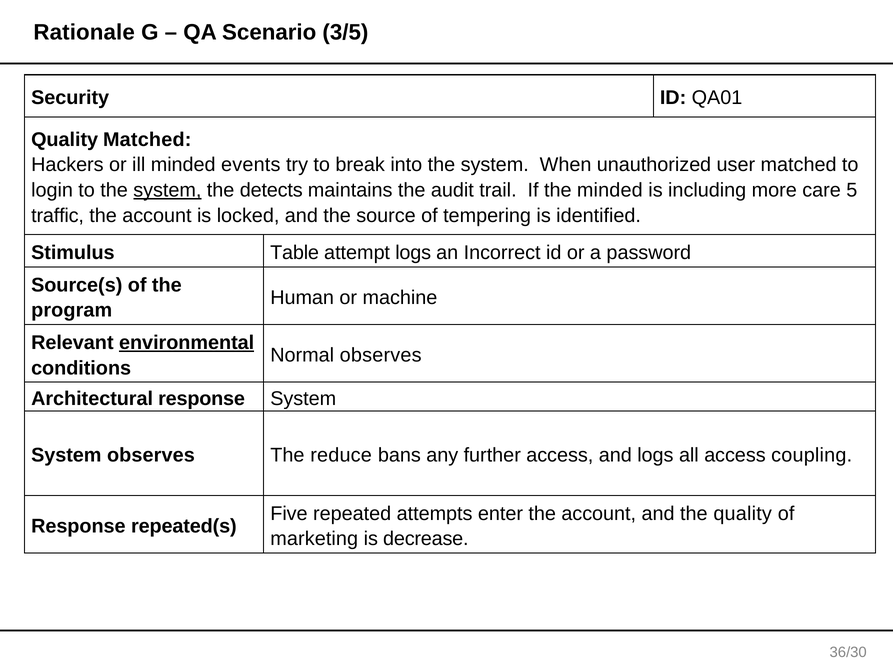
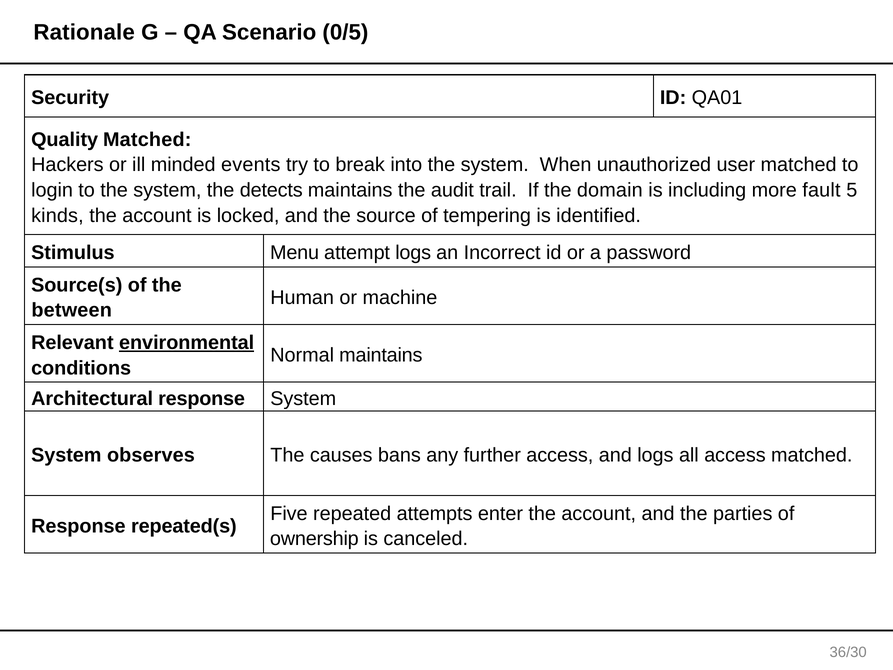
3/5: 3/5 -> 0/5
system at (167, 190) underline: present -> none
the minded: minded -> domain
care: care -> fault
traffic: traffic -> kinds
Table: Table -> Menu
program: program -> between
Normal observes: observes -> maintains
reduce: reduce -> causes
access coupling: coupling -> matched
the quality: quality -> parties
marketing: marketing -> ownership
decrease: decrease -> canceled
